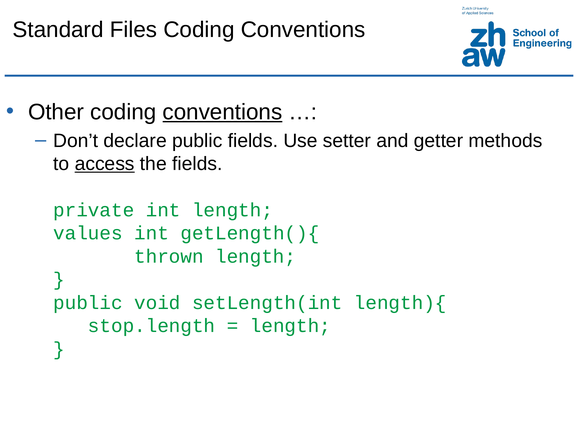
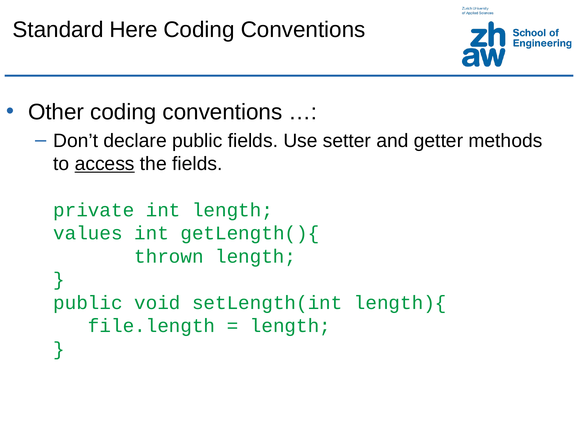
Files: Files -> Here
conventions at (222, 112) underline: present -> none
stop.length: stop.length -> file.length
